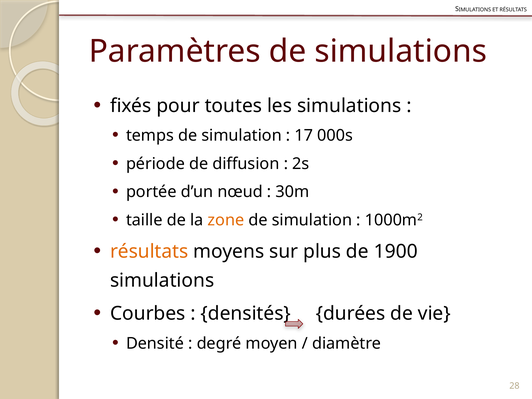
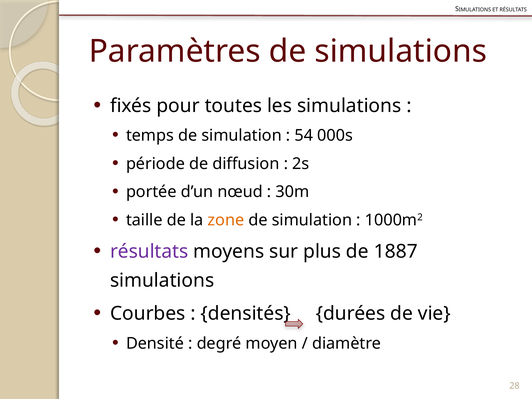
17: 17 -> 54
résultats at (149, 252) colour: orange -> purple
1900: 1900 -> 1887
